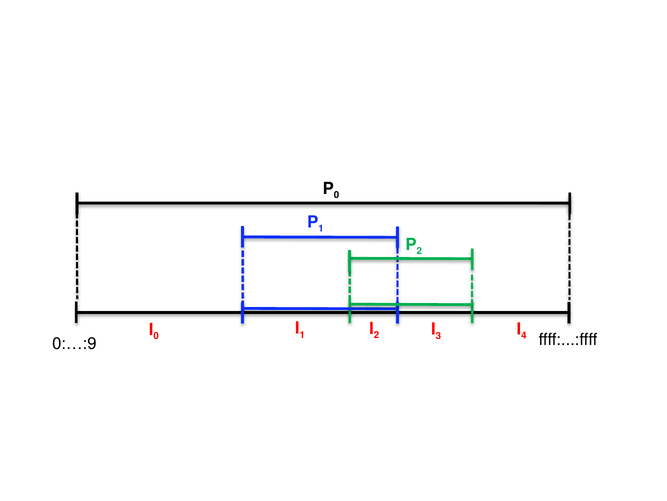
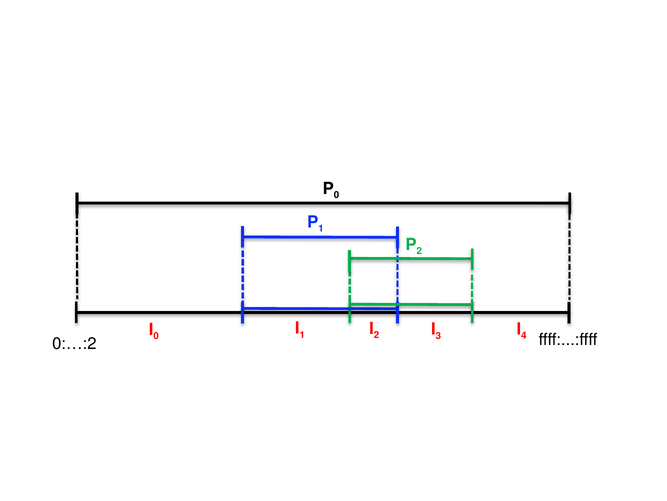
0:…:9: 0:…:9 -> 0:…:2
